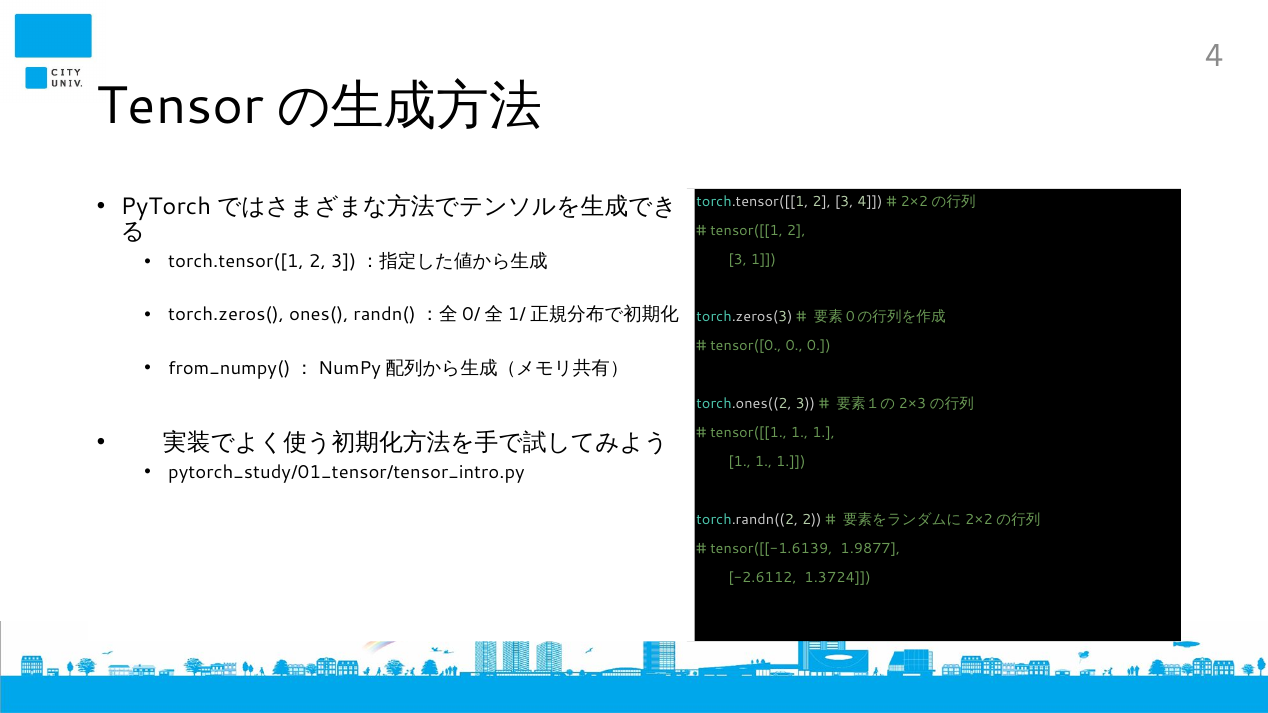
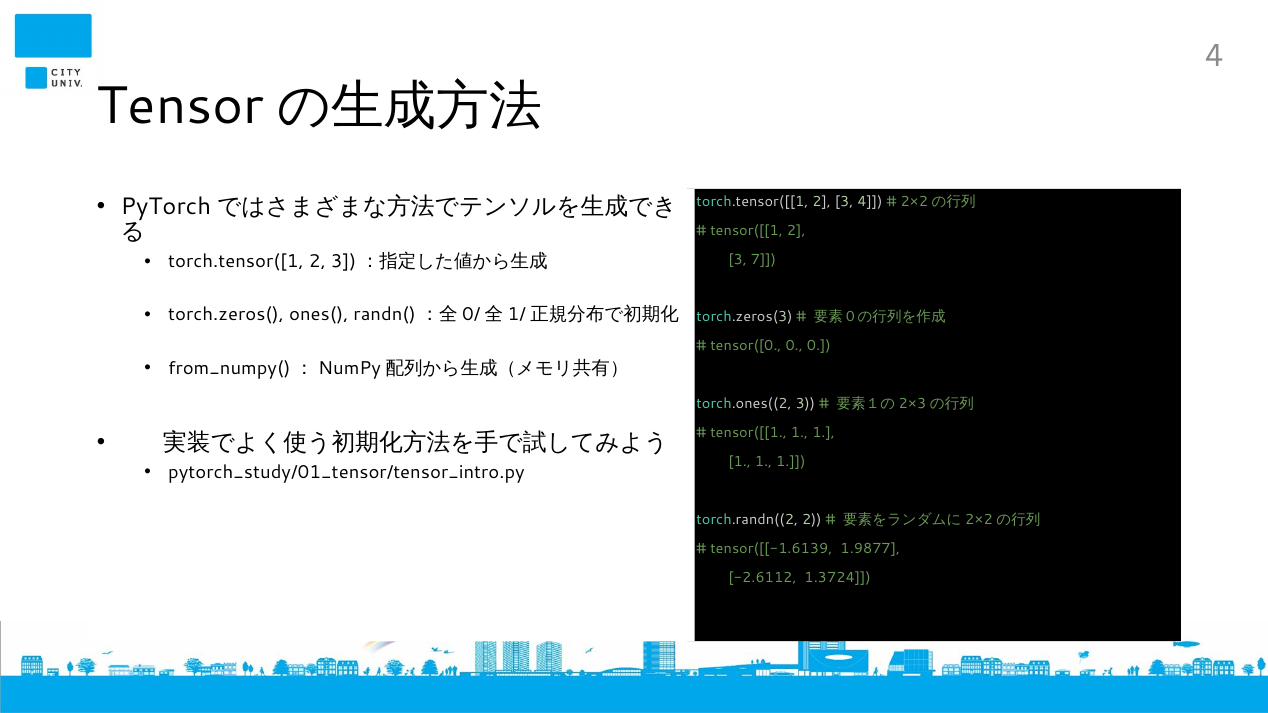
3 1: 1 -> 7
